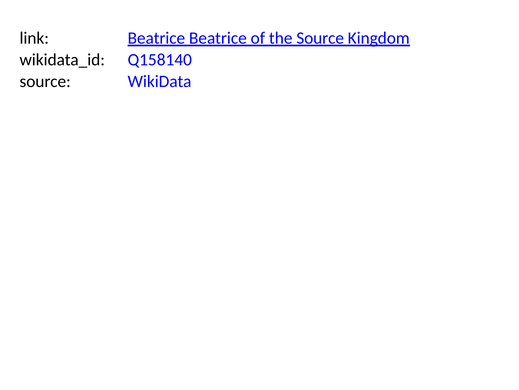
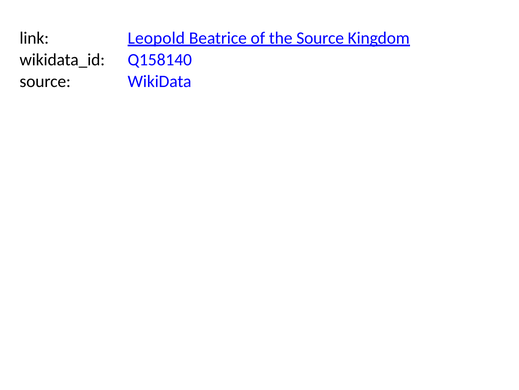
link Beatrice: Beatrice -> Leopold
